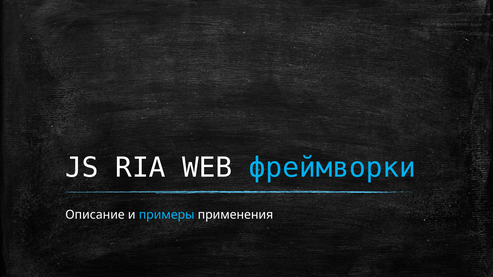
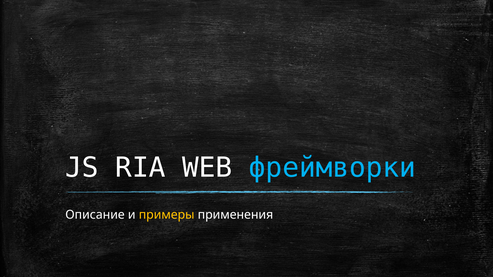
примеры colour: light blue -> yellow
